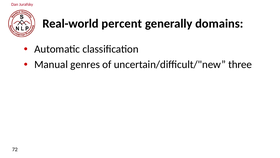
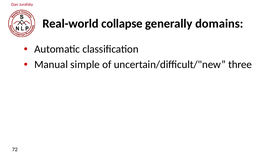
percent: percent -> collapse
genres: genres -> simple
